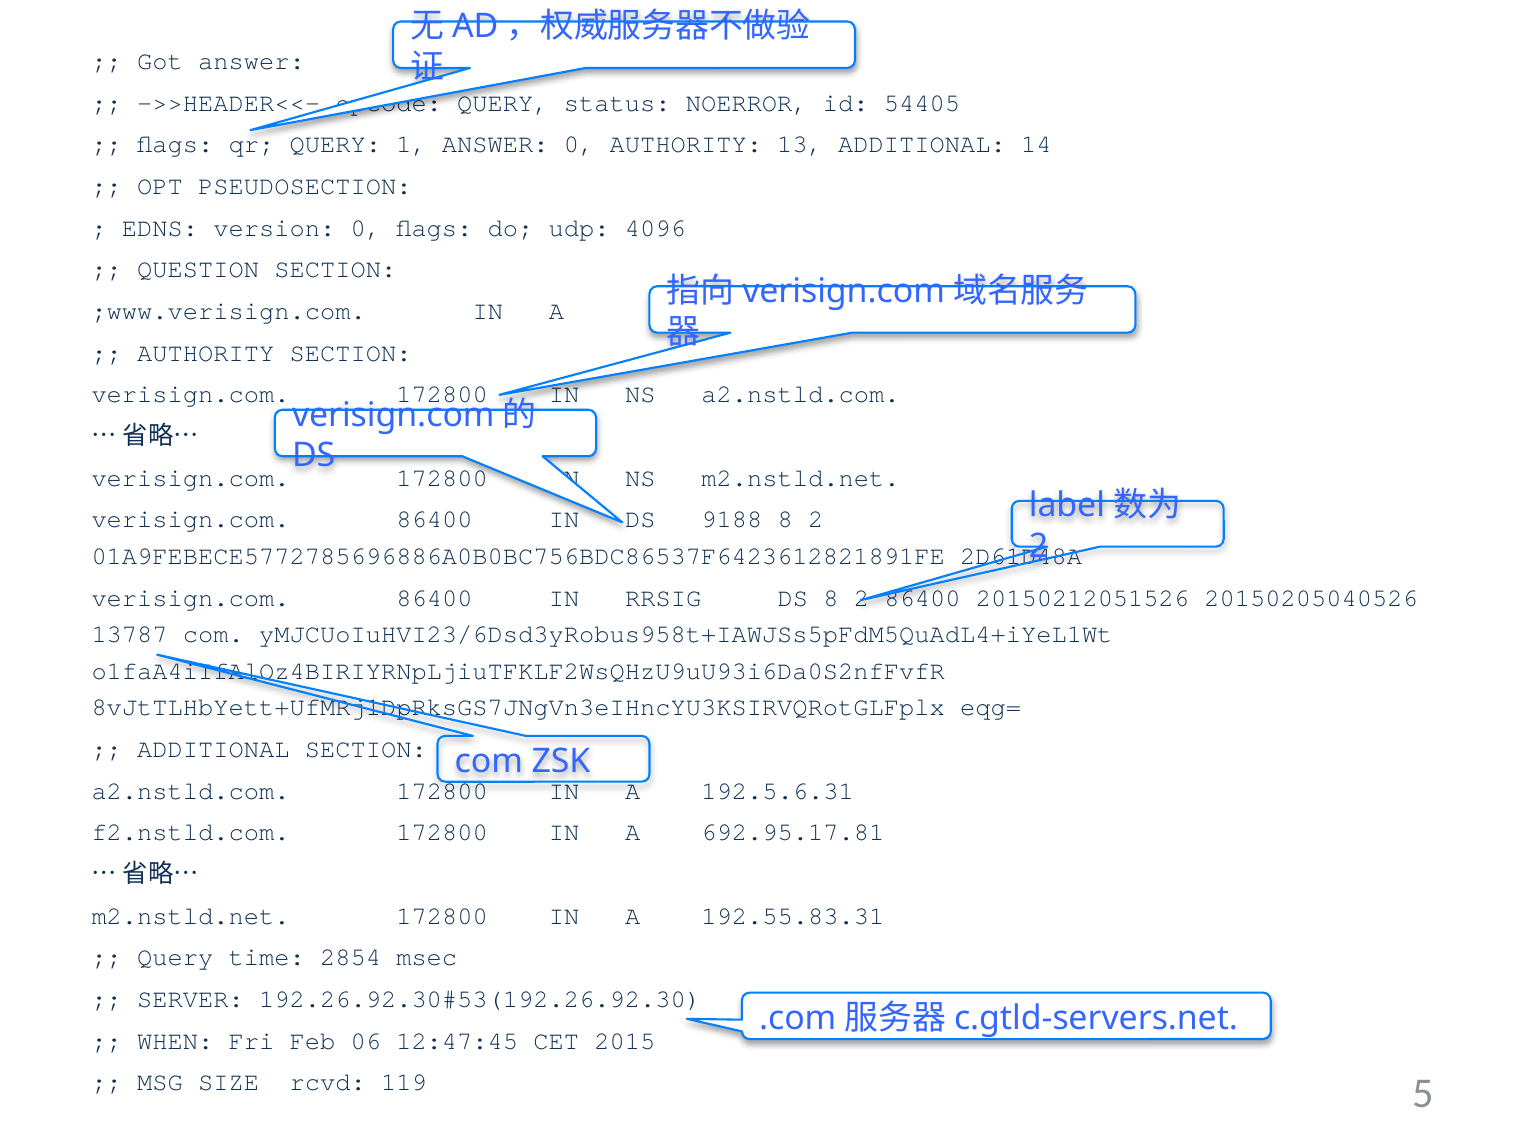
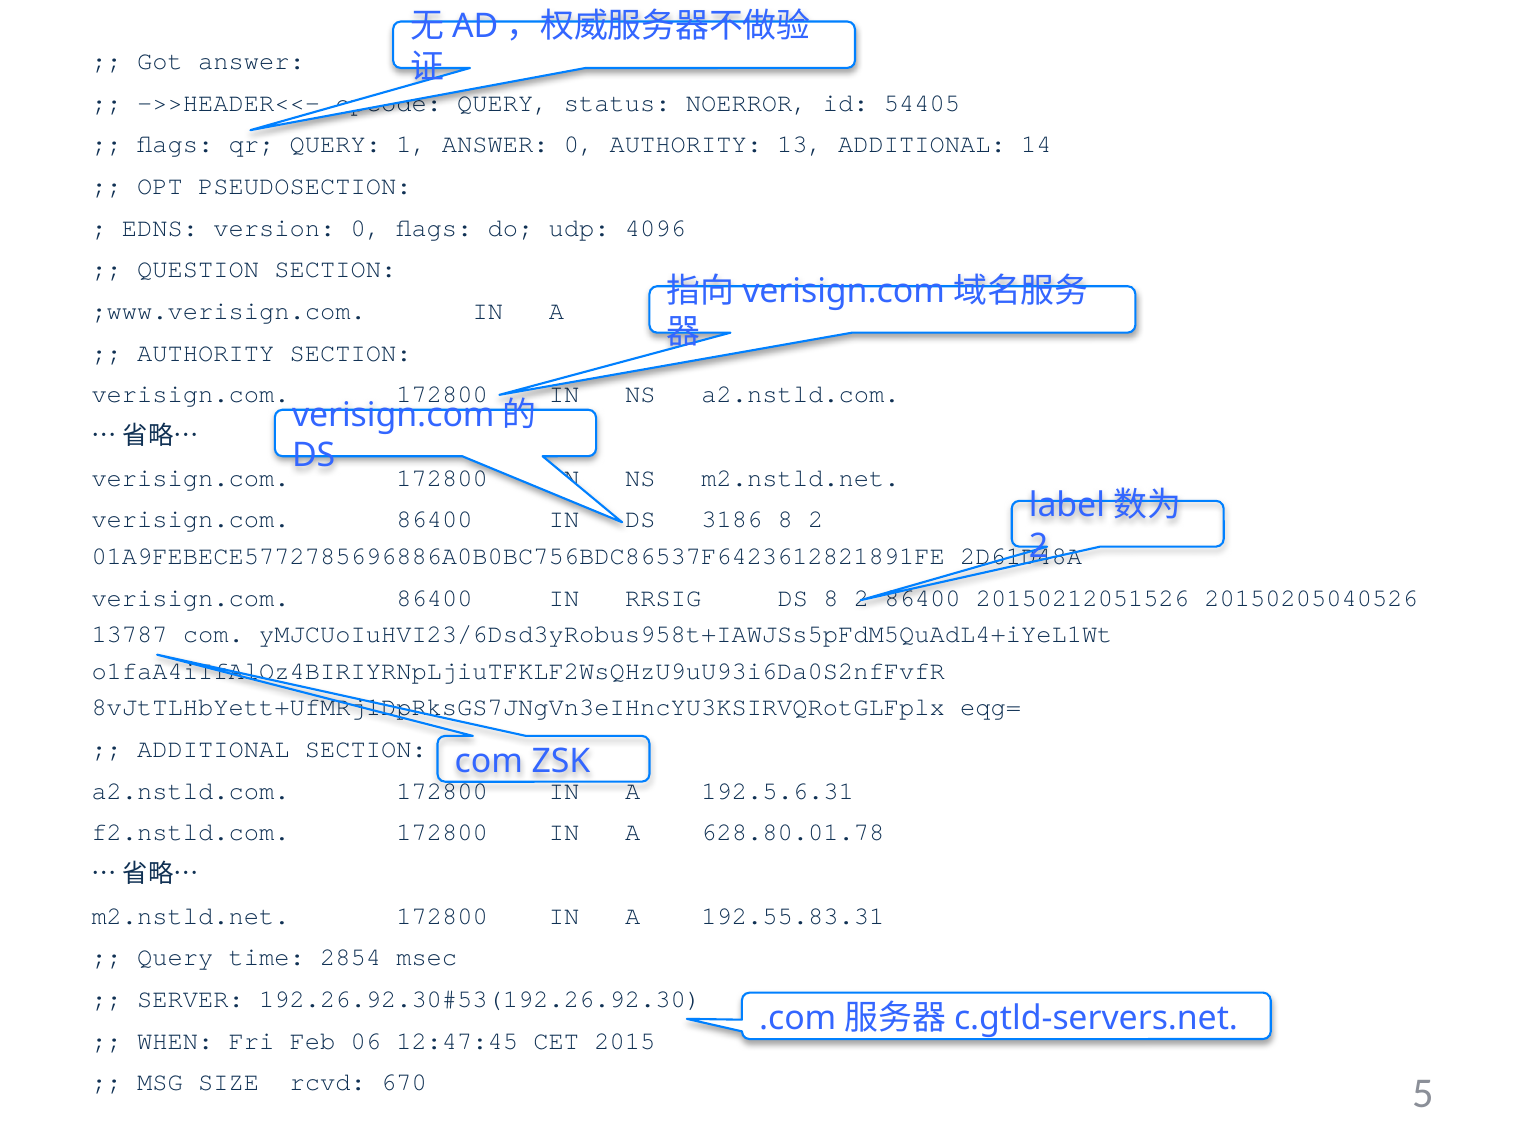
9188: 9188 -> 3186
692.95.17.81: 692.95.17.81 -> 628.80.01.78
119: 119 -> 670
